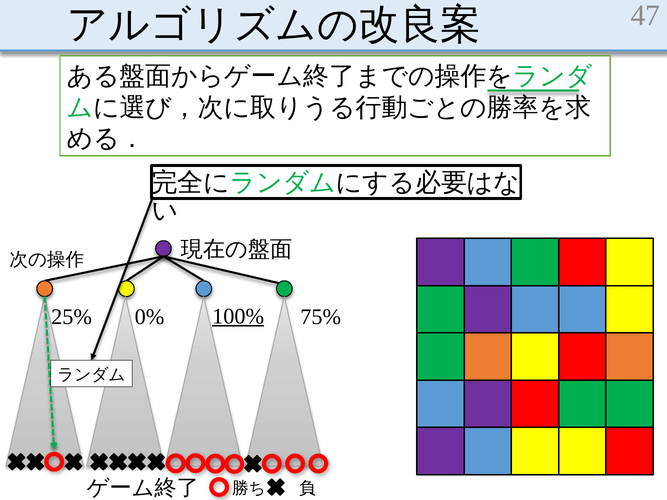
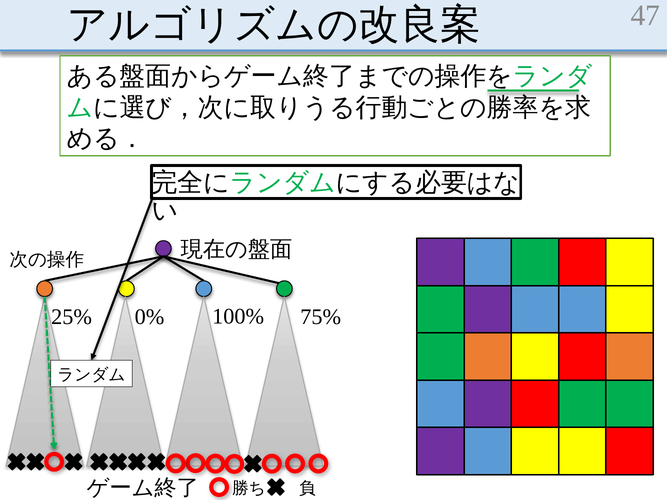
100% underline: present -> none
